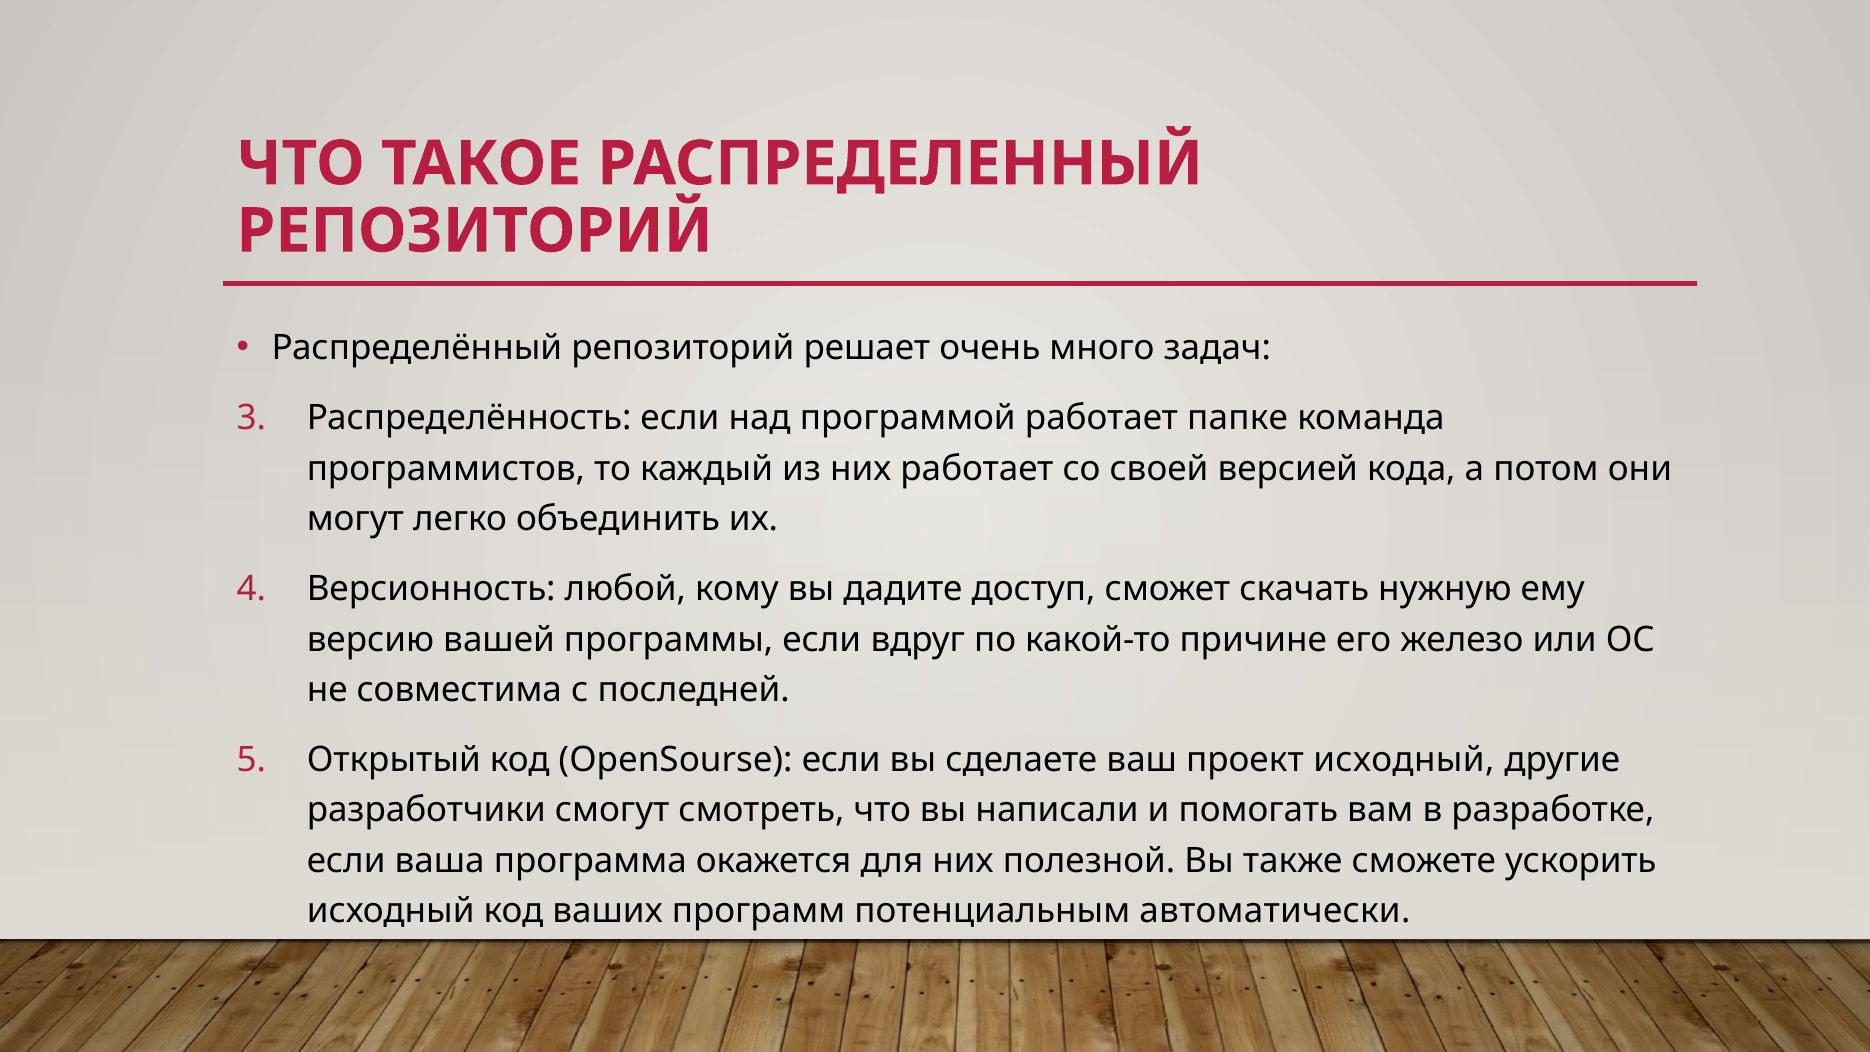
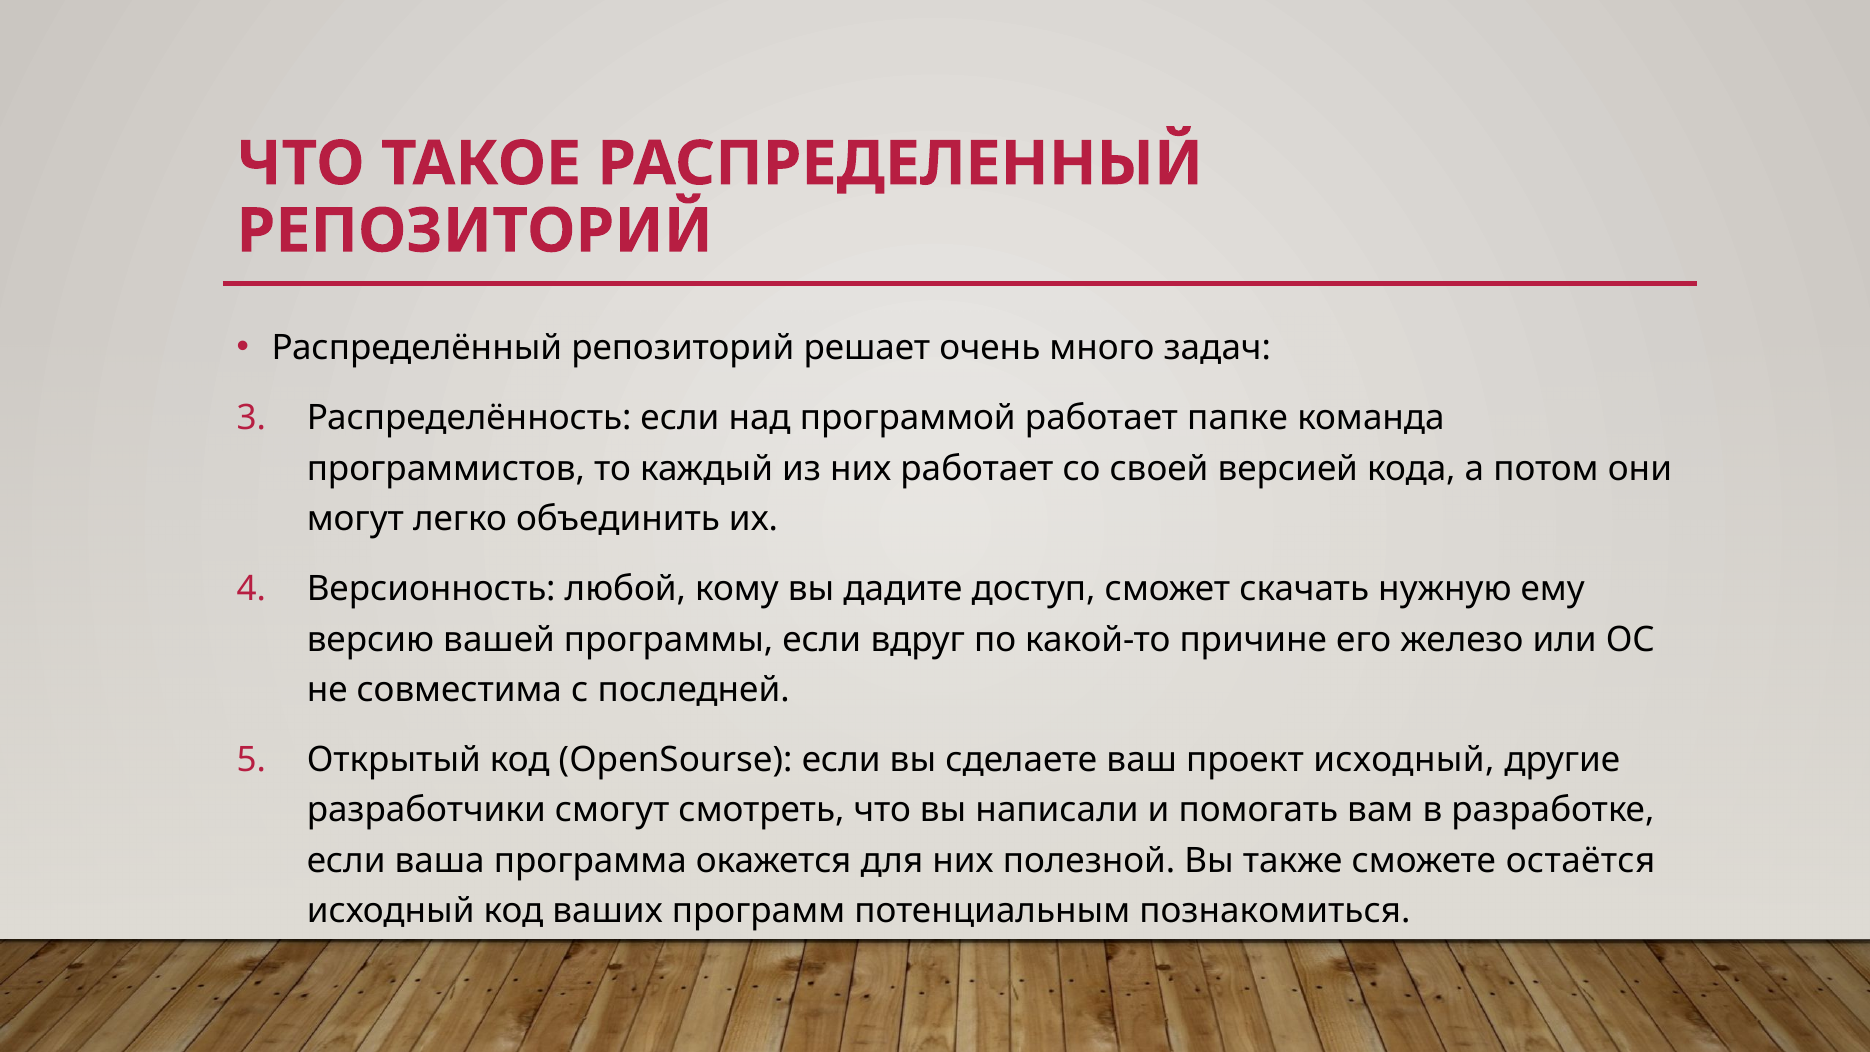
ускорить: ускорить -> остаётся
автоматически: автоматически -> познакомиться
